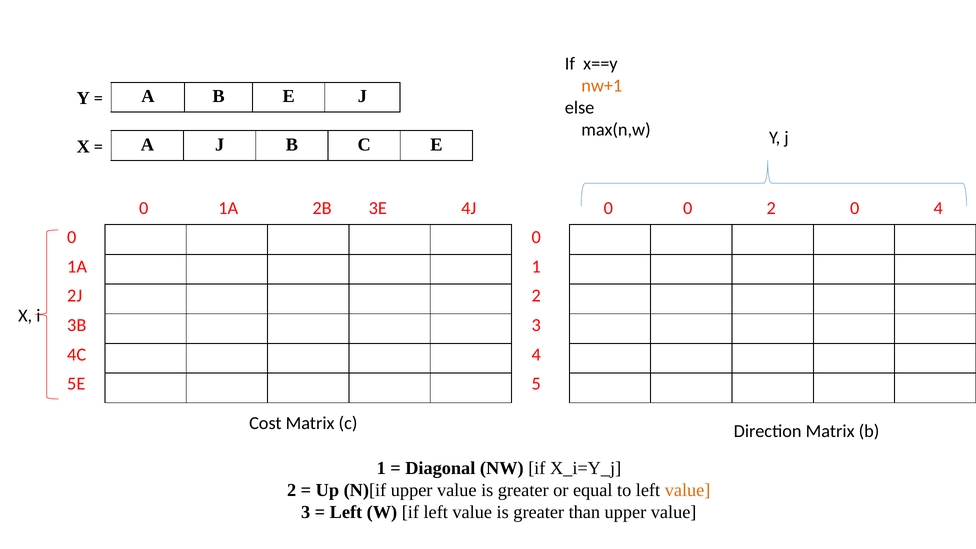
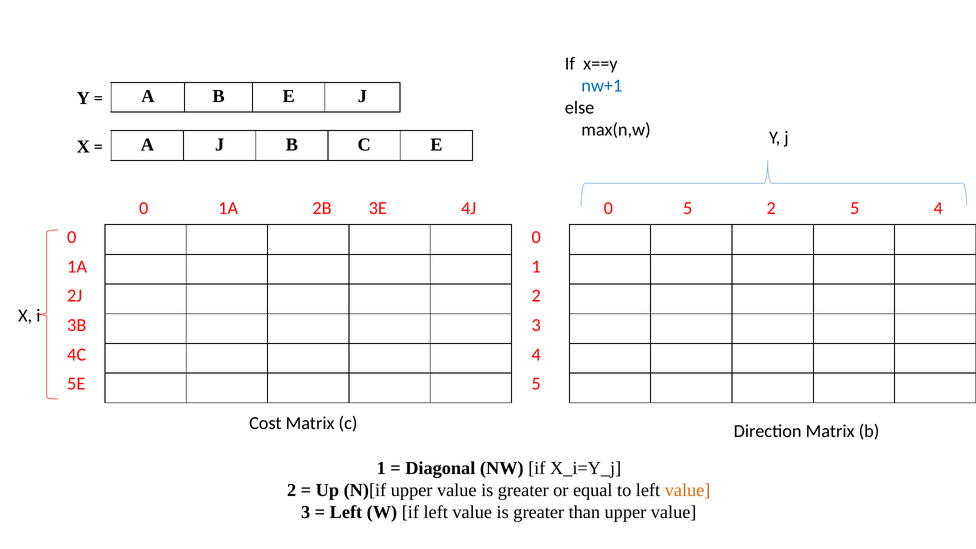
nw+1 colour: orange -> blue
0 0: 0 -> 5
2 0: 0 -> 5
